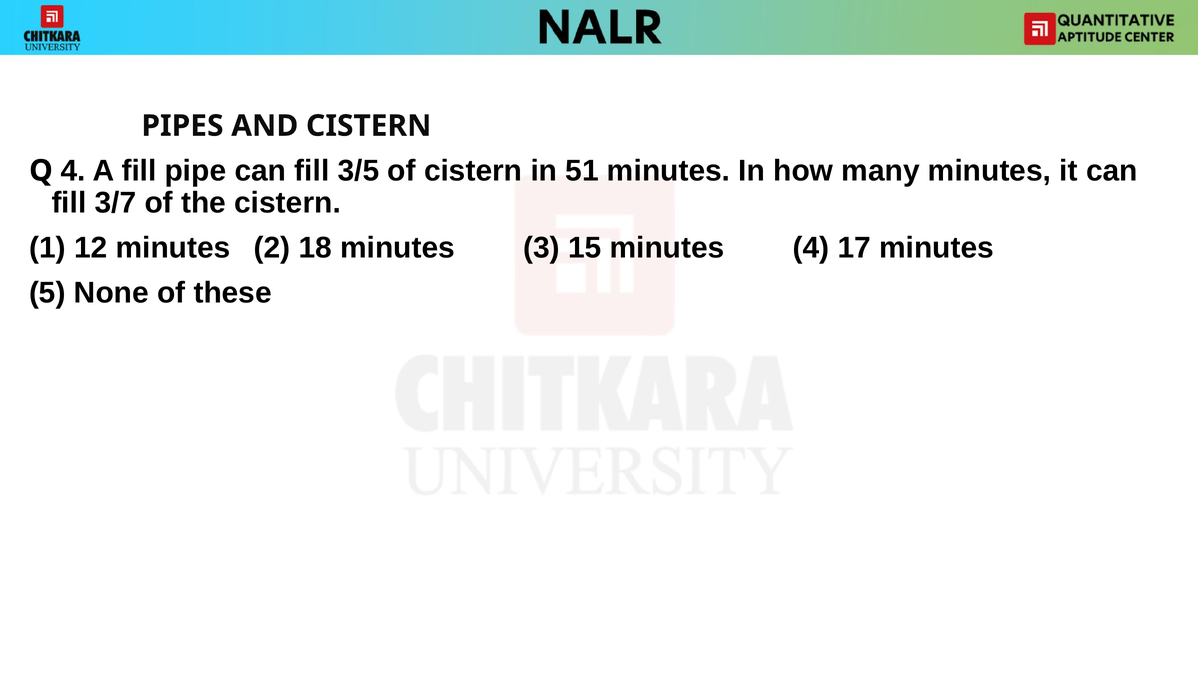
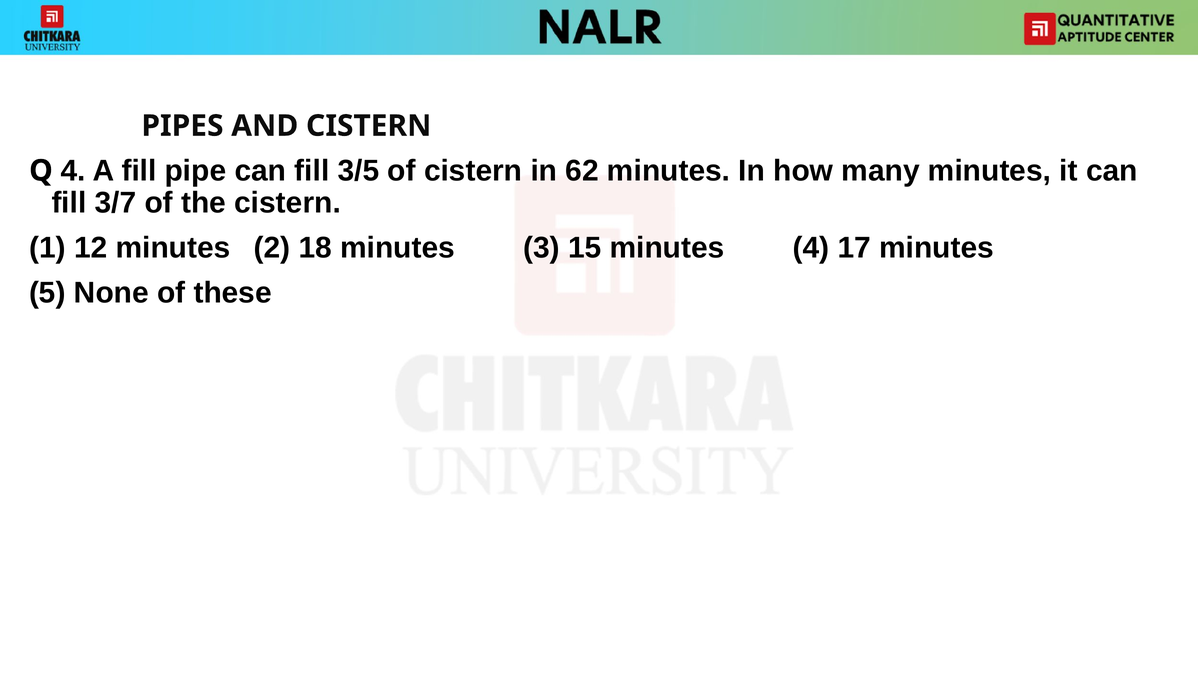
51: 51 -> 62
